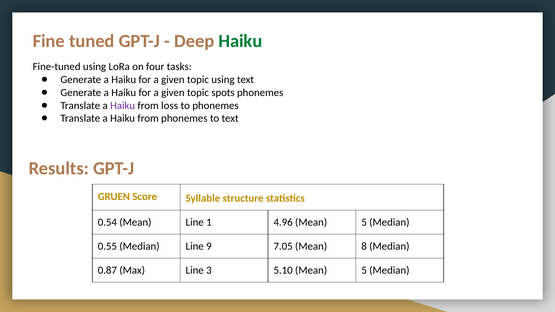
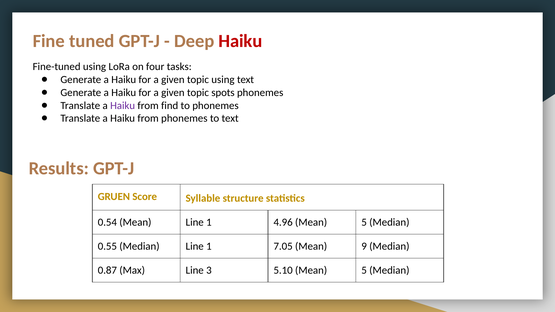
Haiku at (240, 41) colour: green -> red
loss: loss -> find
Median Line 9: 9 -> 1
8: 8 -> 9
